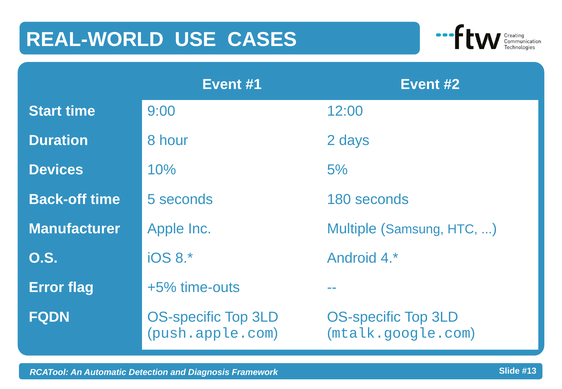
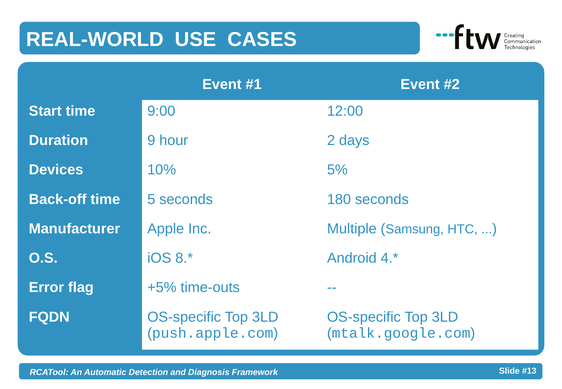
8: 8 -> 9
